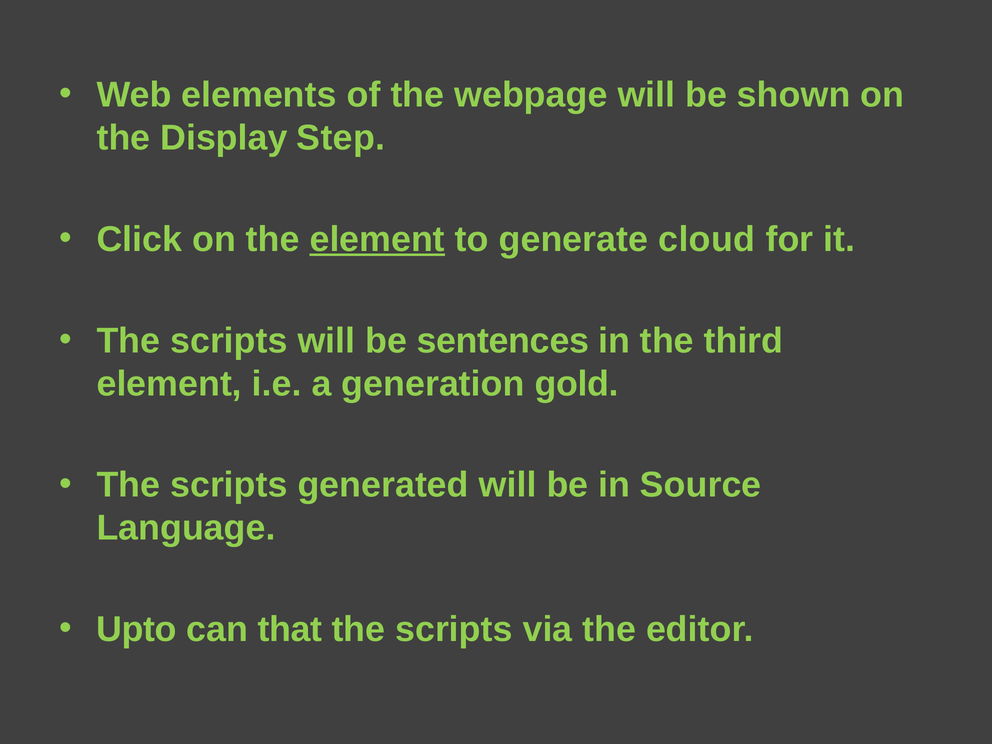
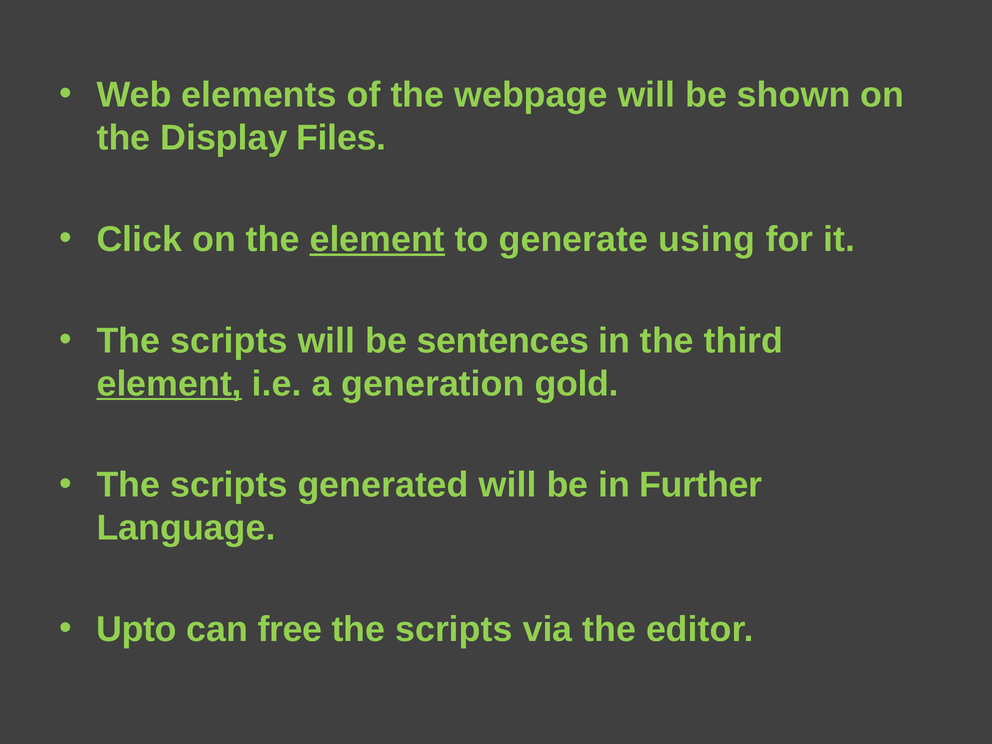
Step: Step -> Files
cloud: cloud -> using
element at (169, 384) underline: none -> present
Source: Source -> Further
that: that -> free
